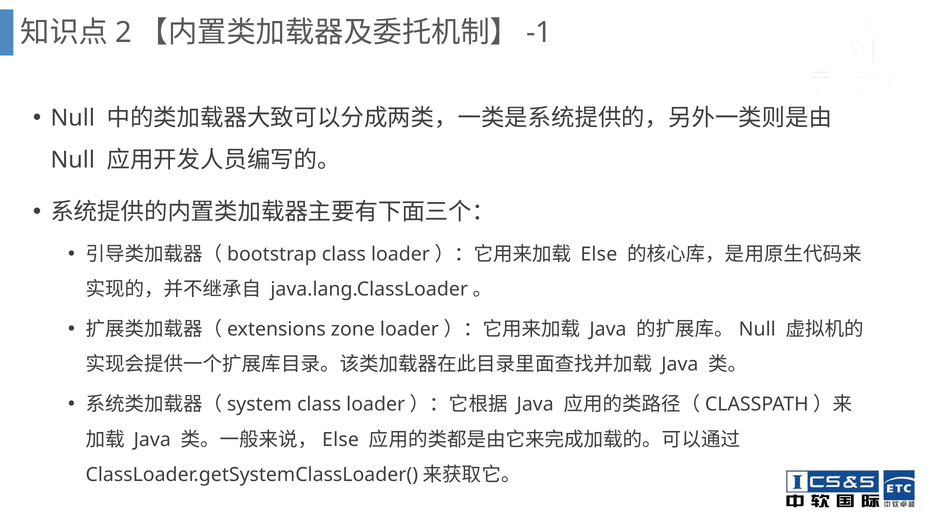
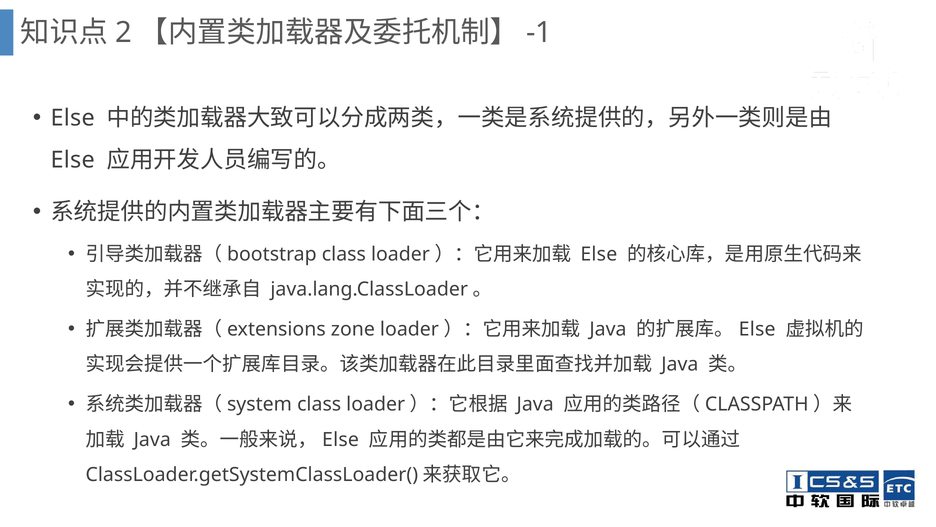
Null at (73, 118): Null -> Else
Null at (73, 160): Null -> Else
Null at (757, 329): Null -> Else
